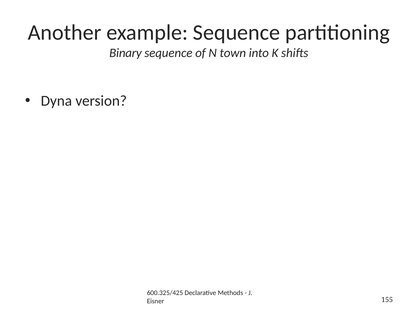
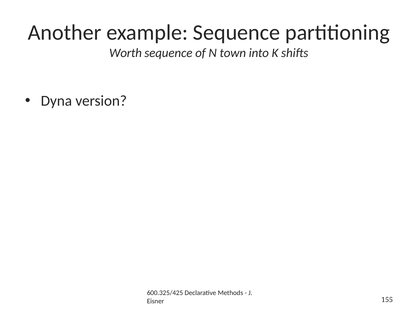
Binary: Binary -> Worth
